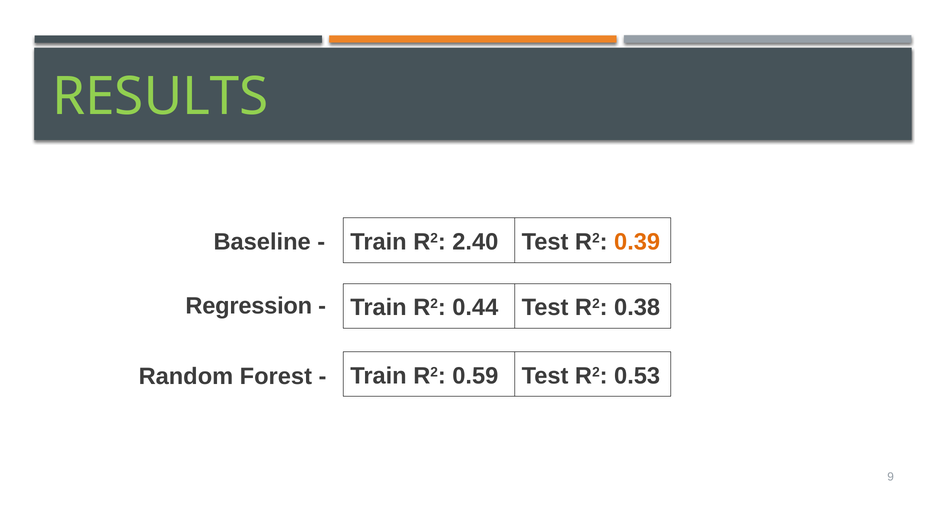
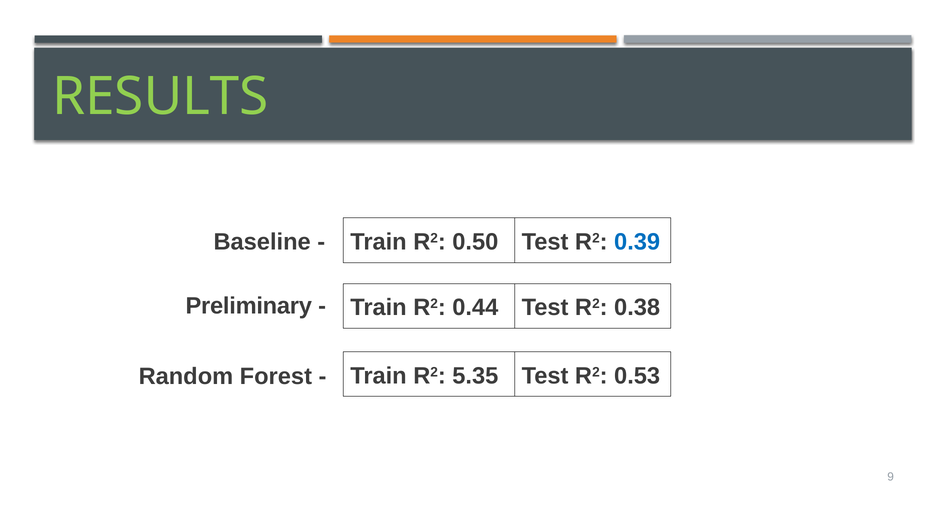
2.40: 2.40 -> 0.50
0.39 colour: orange -> blue
Regression: Regression -> Preliminary
0.59: 0.59 -> 5.35
